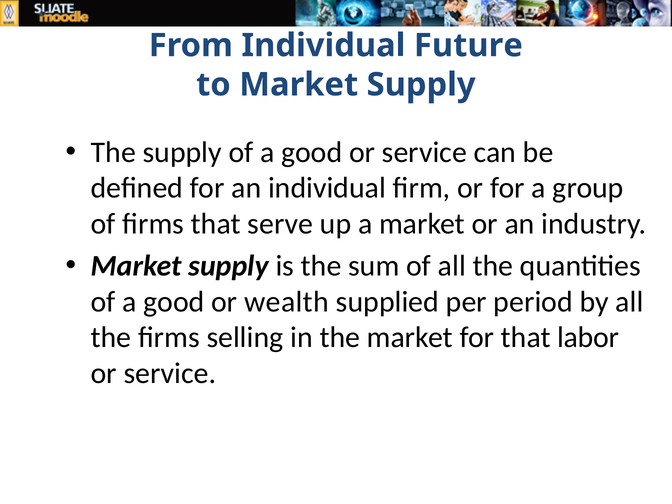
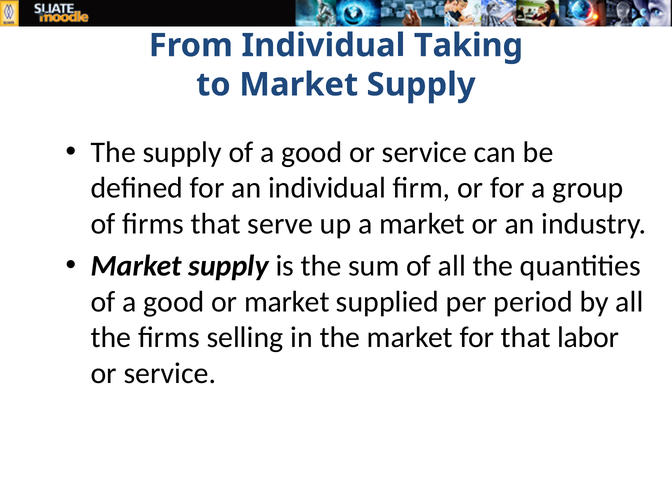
Future: Future -> Taking
or wealth: wealth -> market
